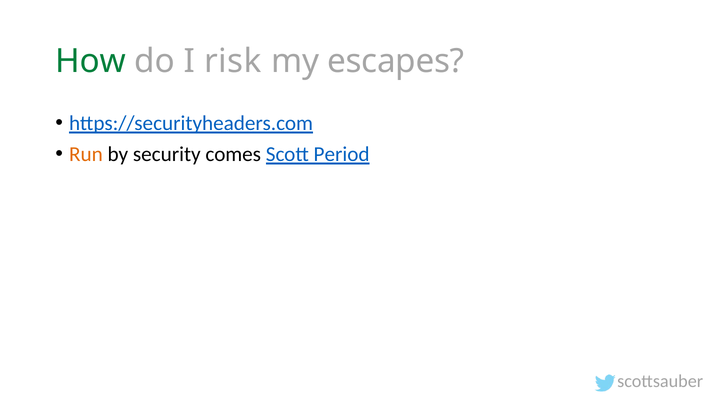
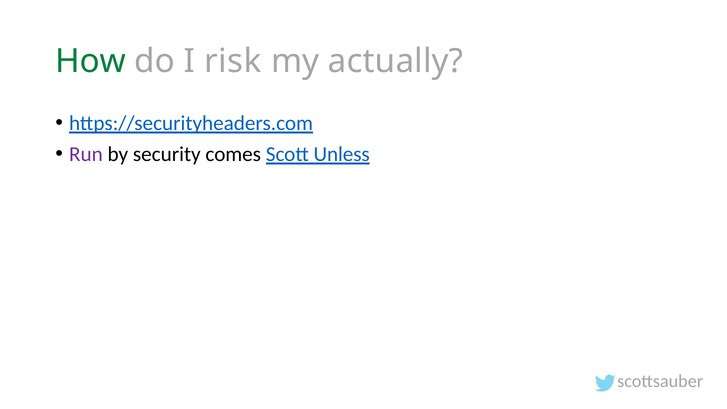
escapes: escapes -> actually
Run colour: orange -> purple
Period: Period -> Unless
